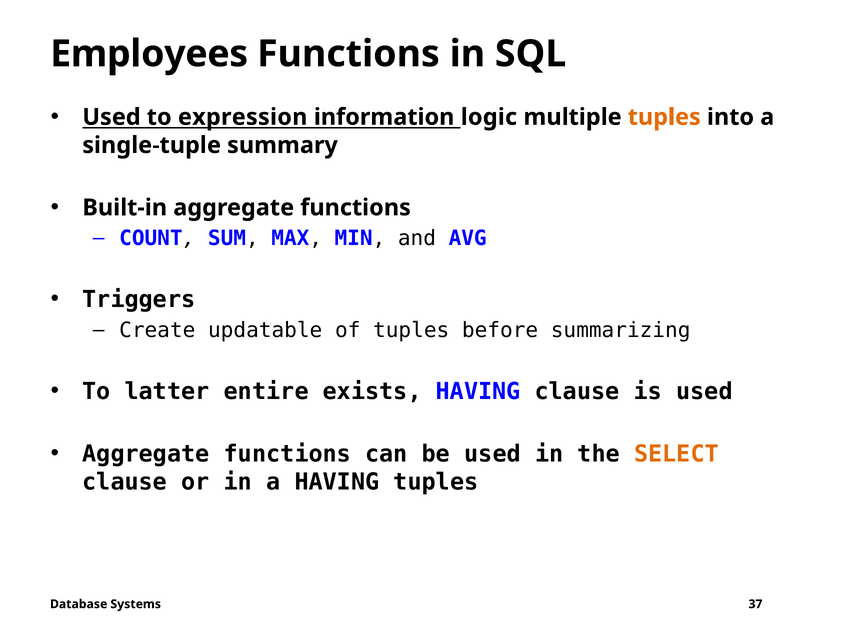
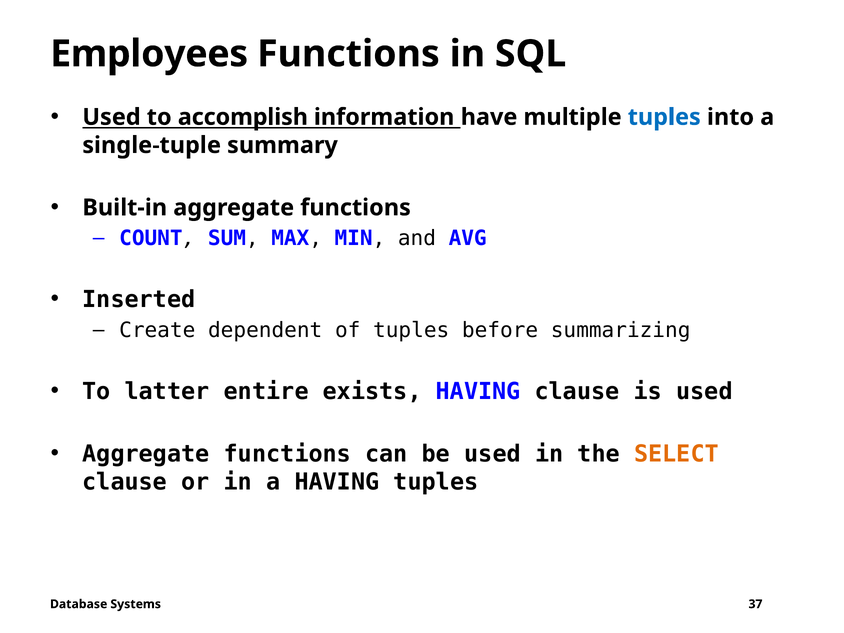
expression: expression -> accomplish
logic: logic -> have
tuples at (664, 117) colour: orange -> blue
Triggers: Triggers -> Inserted
updatable: updatable -> dependent
